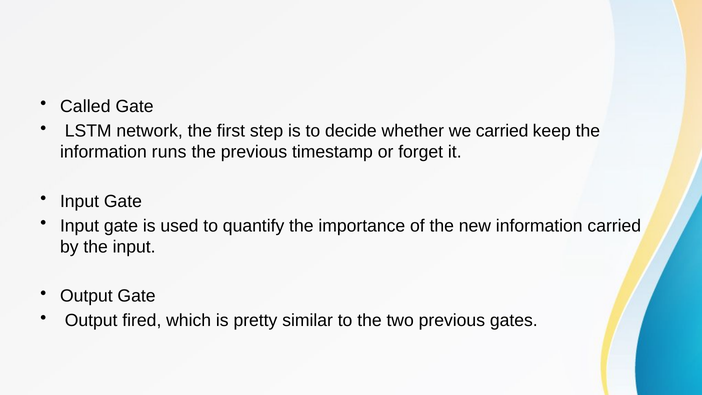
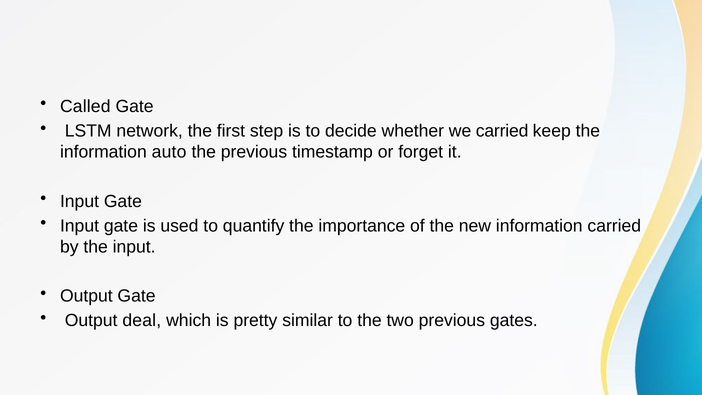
runs: runs -> auto
fired: fired -> deal
